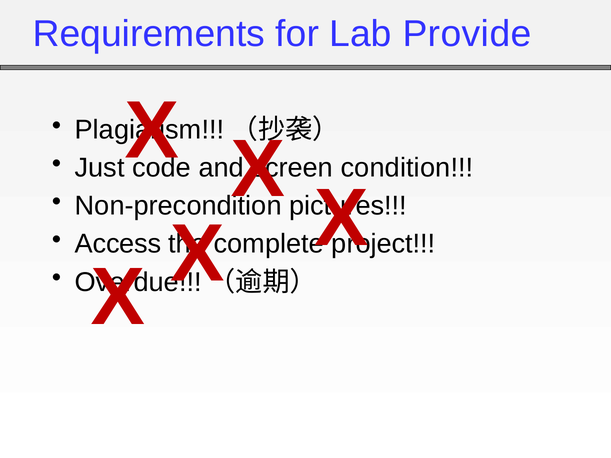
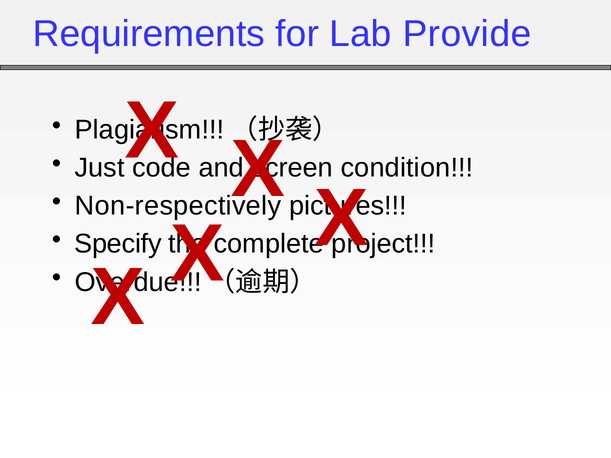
Non-precondition: Non-precondition -> Non-respectively
Access: Access -> Specify
